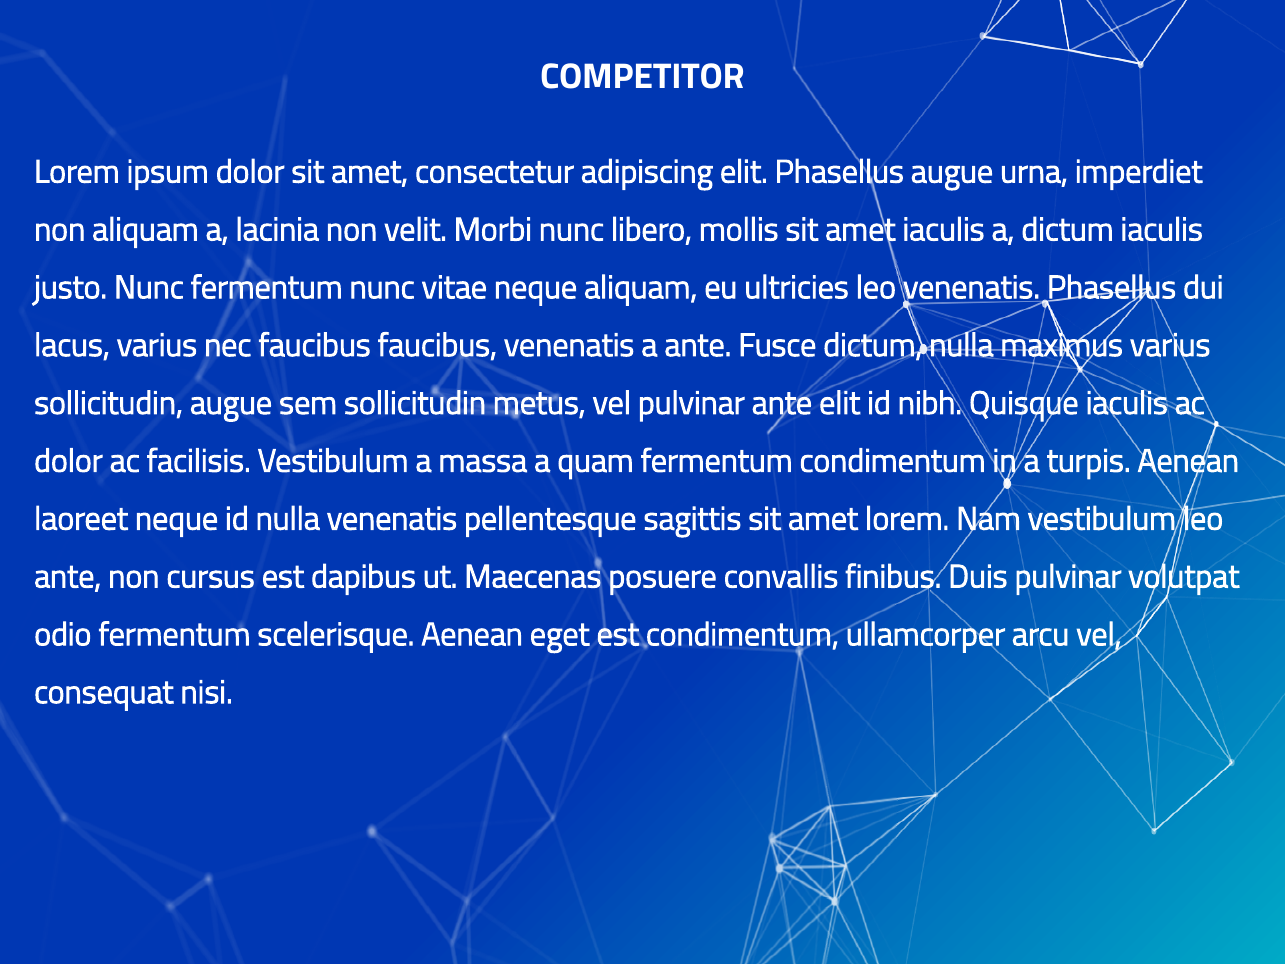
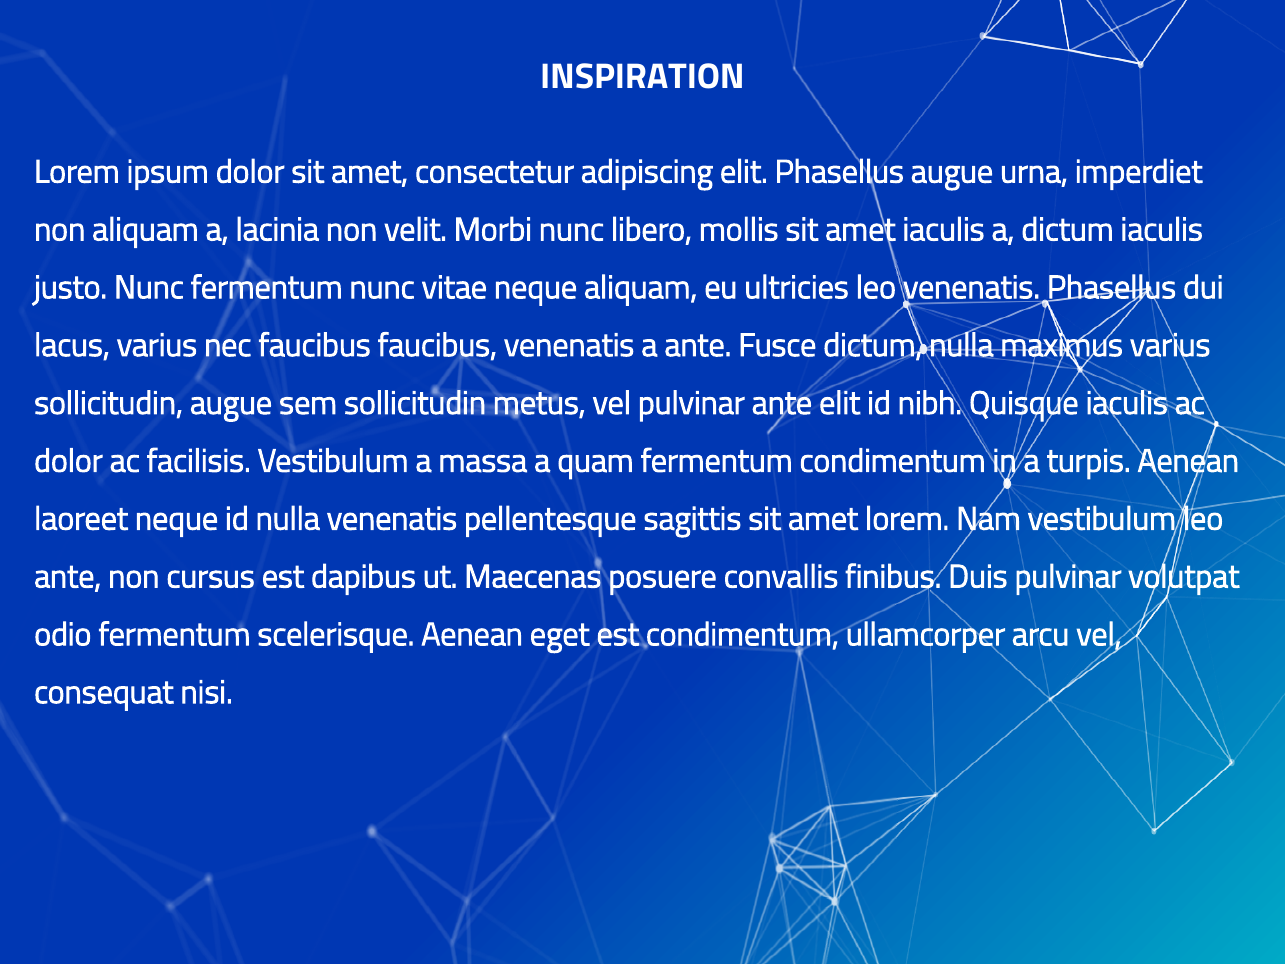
COMPETITOR: COMPETITOR -> INSPIRATION
